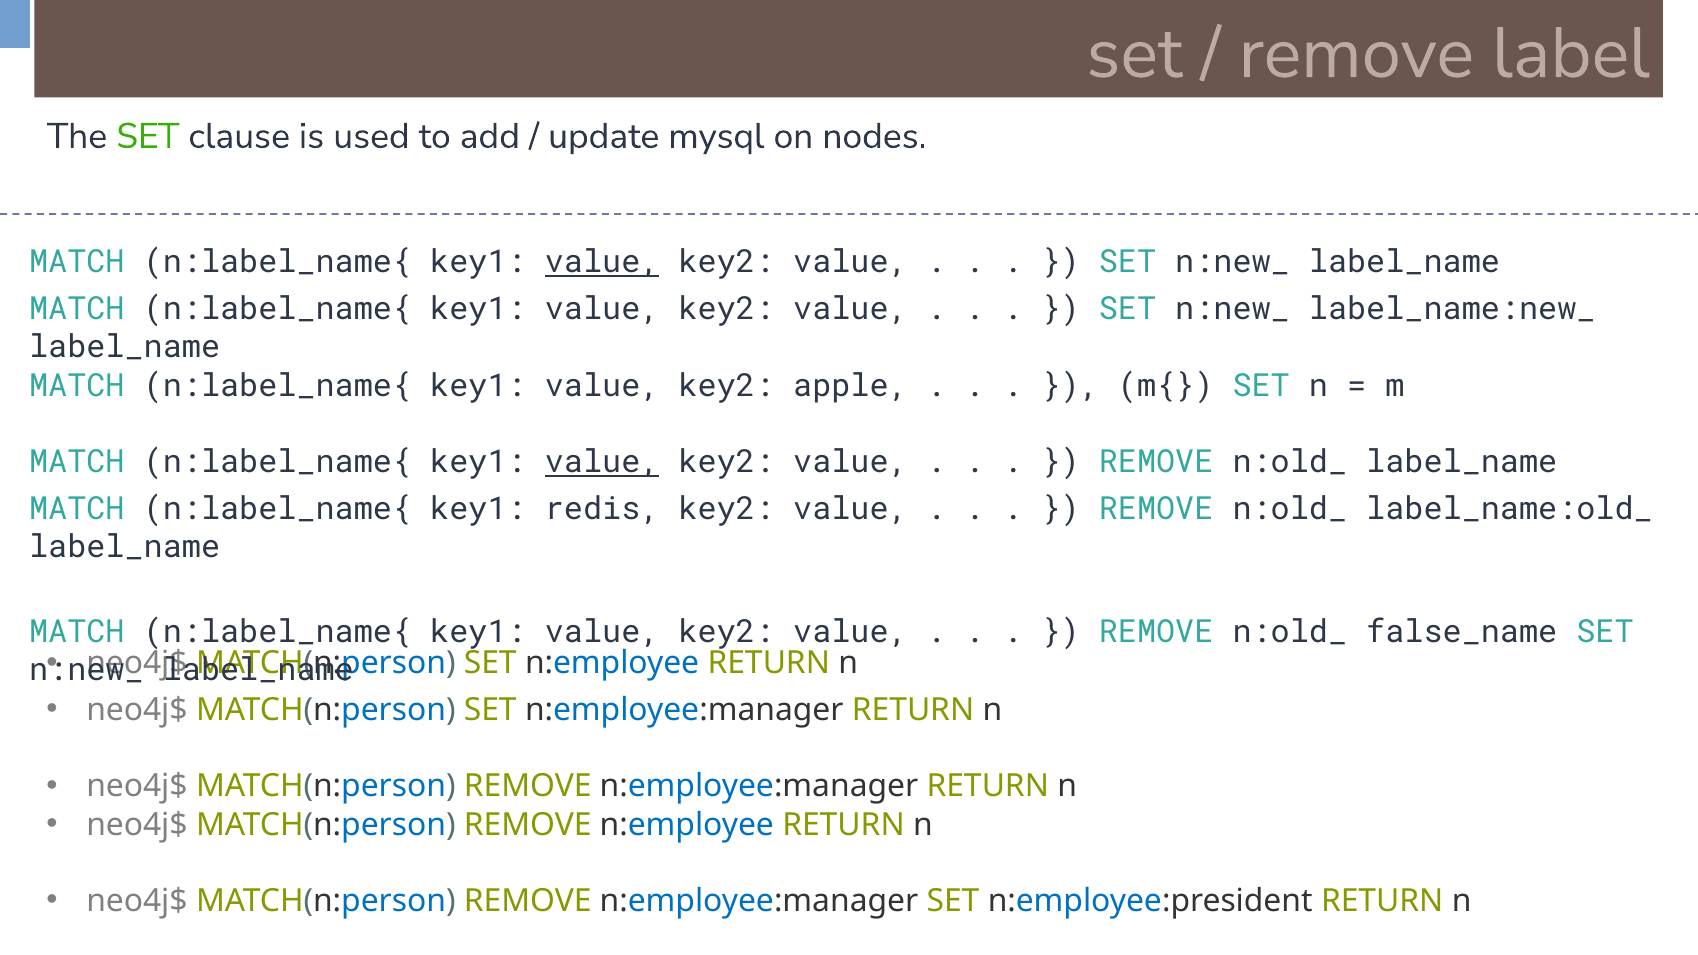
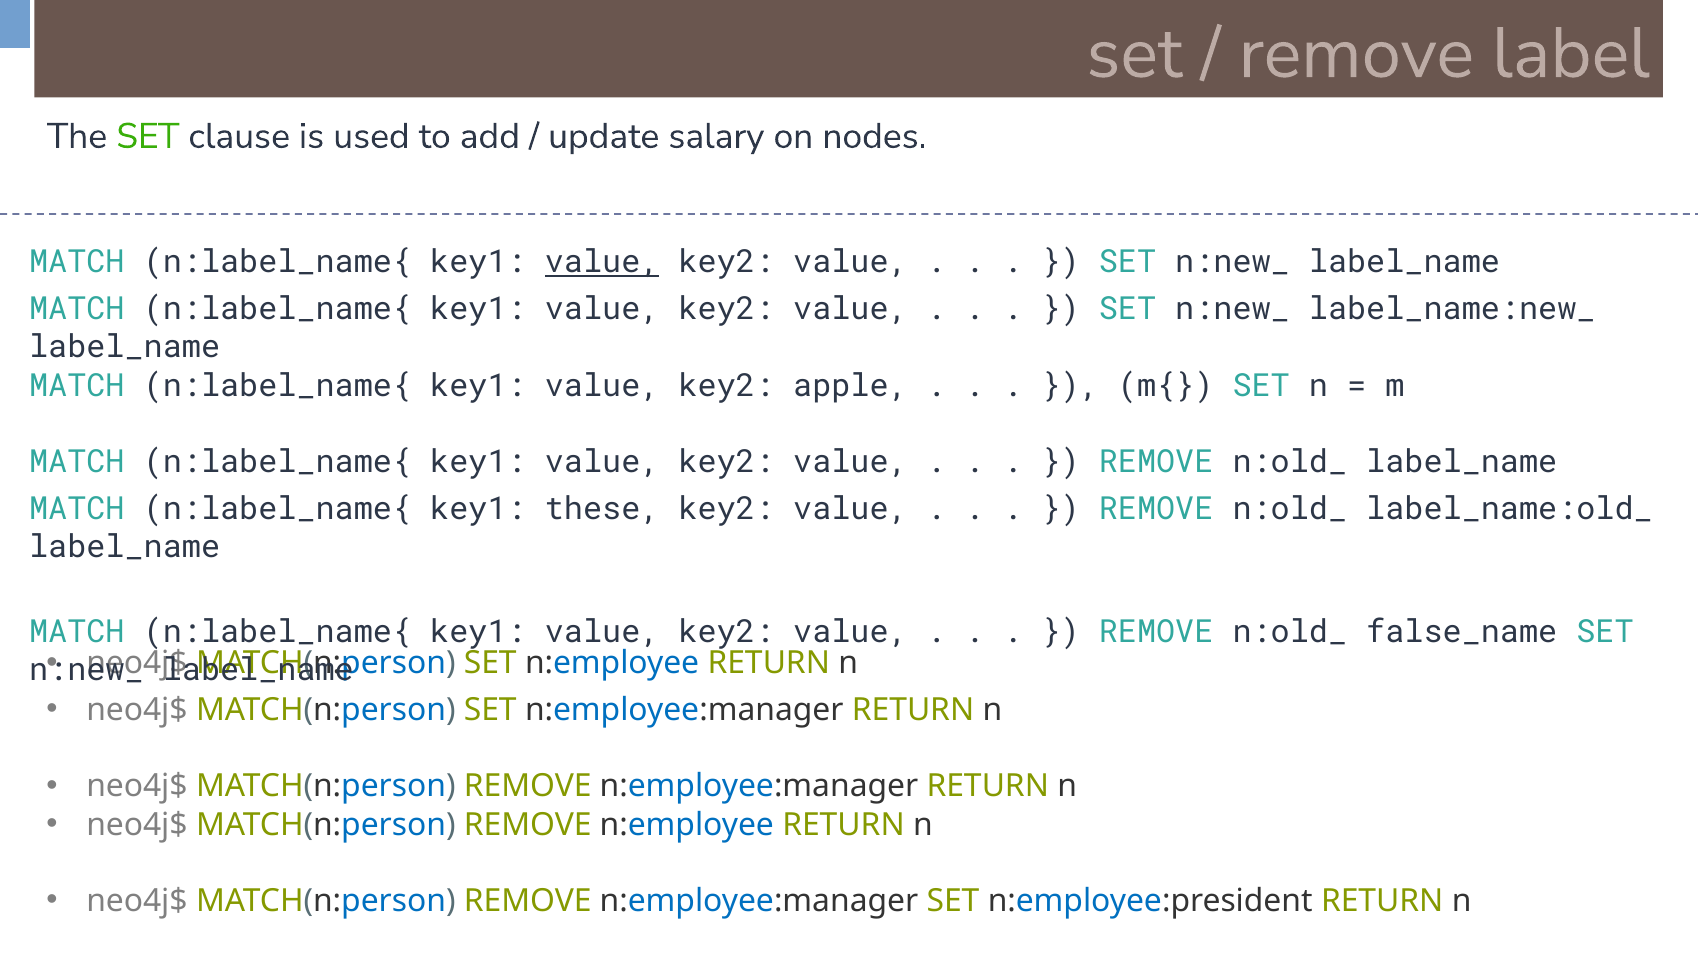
mysql: mysql -> salary
value at (602, 462) underline: present -> none
redis: redis -> these
